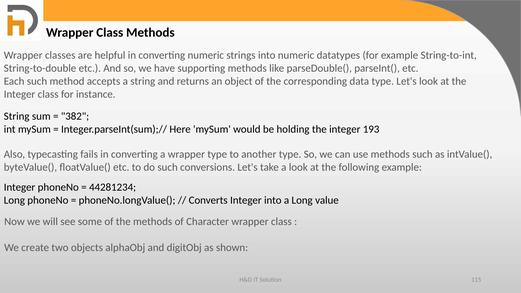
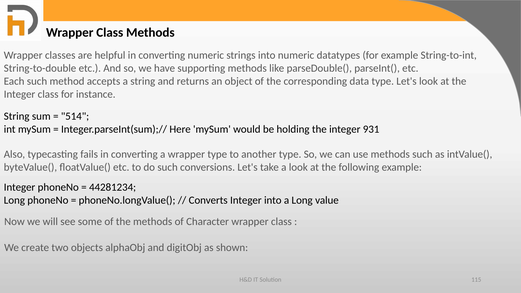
382: 382 -> 514
193: 193 -> 931
